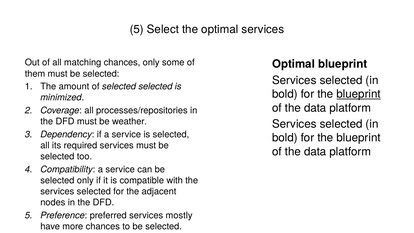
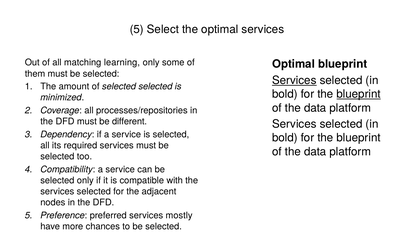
matching chances: chances -> learning
Services at (294, 80) underline: none -> present
weather: weather -> different
